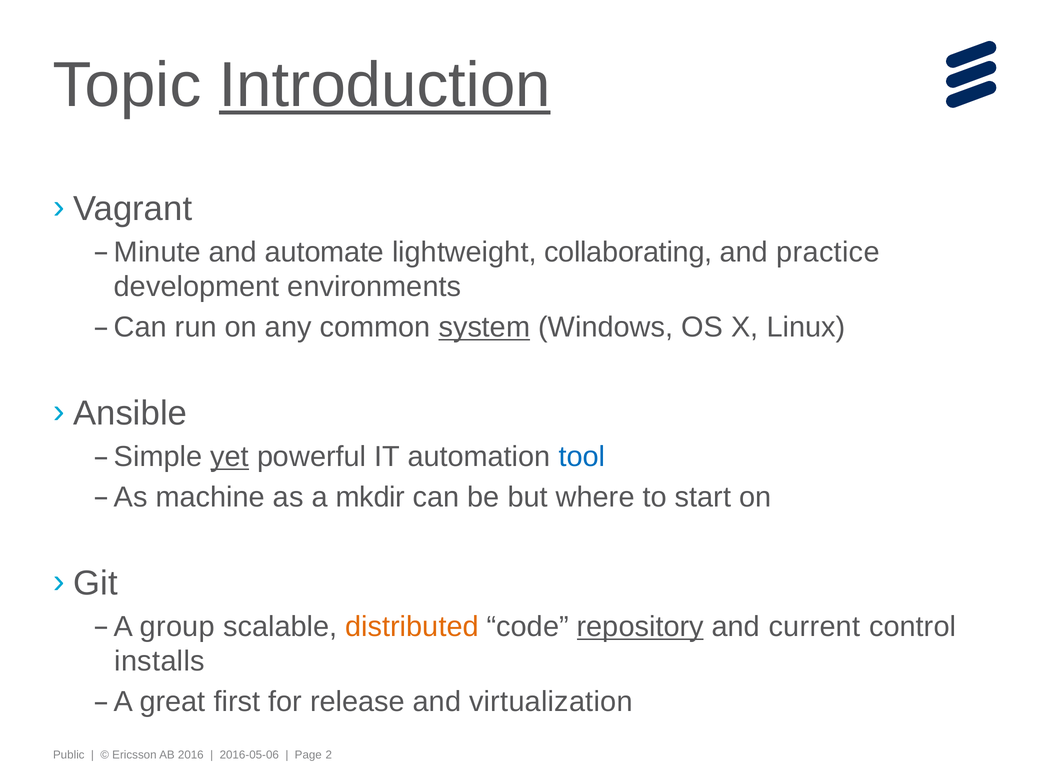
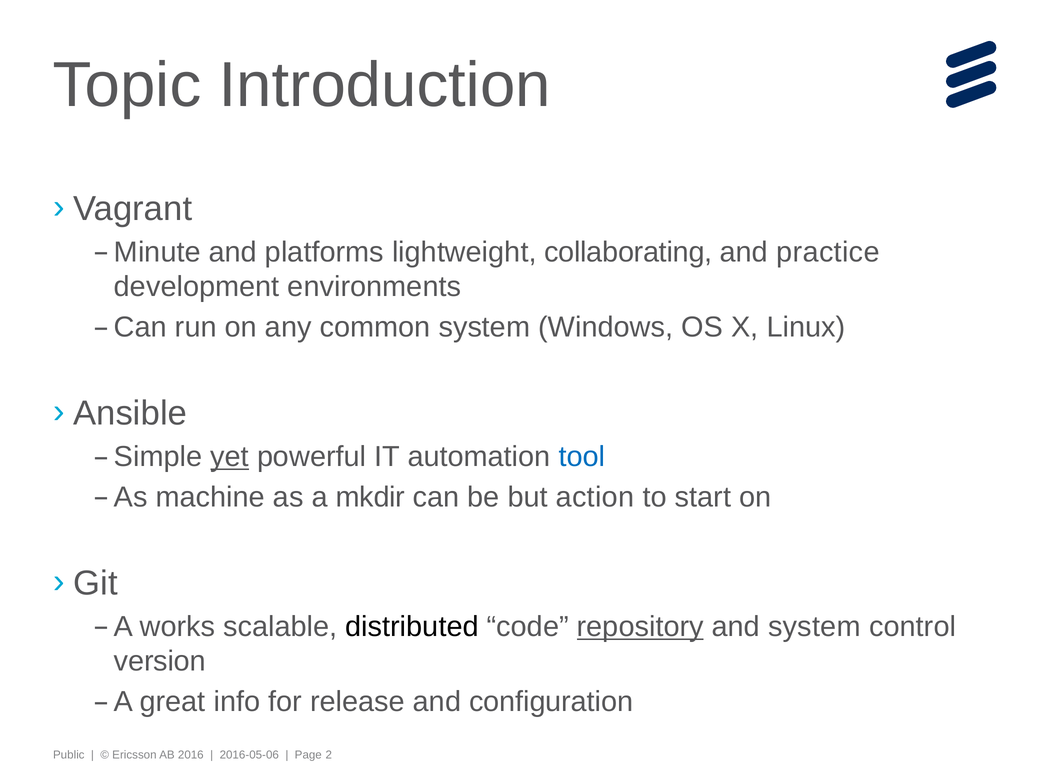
Introduction underline: present -> none
automate: automate -> platforms
system at (484, 327) underline: present -> none
where: where -> action
group: group -> works
distributed colour: orange -> black
and current: current -> system
installs: installs -> version
first: first -> info
virtualization: virtualization -> configuration
